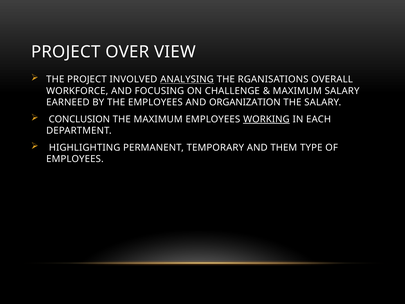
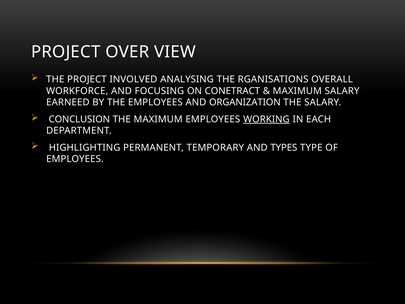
ANALYSING underline: present -> none
CHALLENGE: CHALLENGE -> CONETRACT
THEM: THEM -> TYPES
